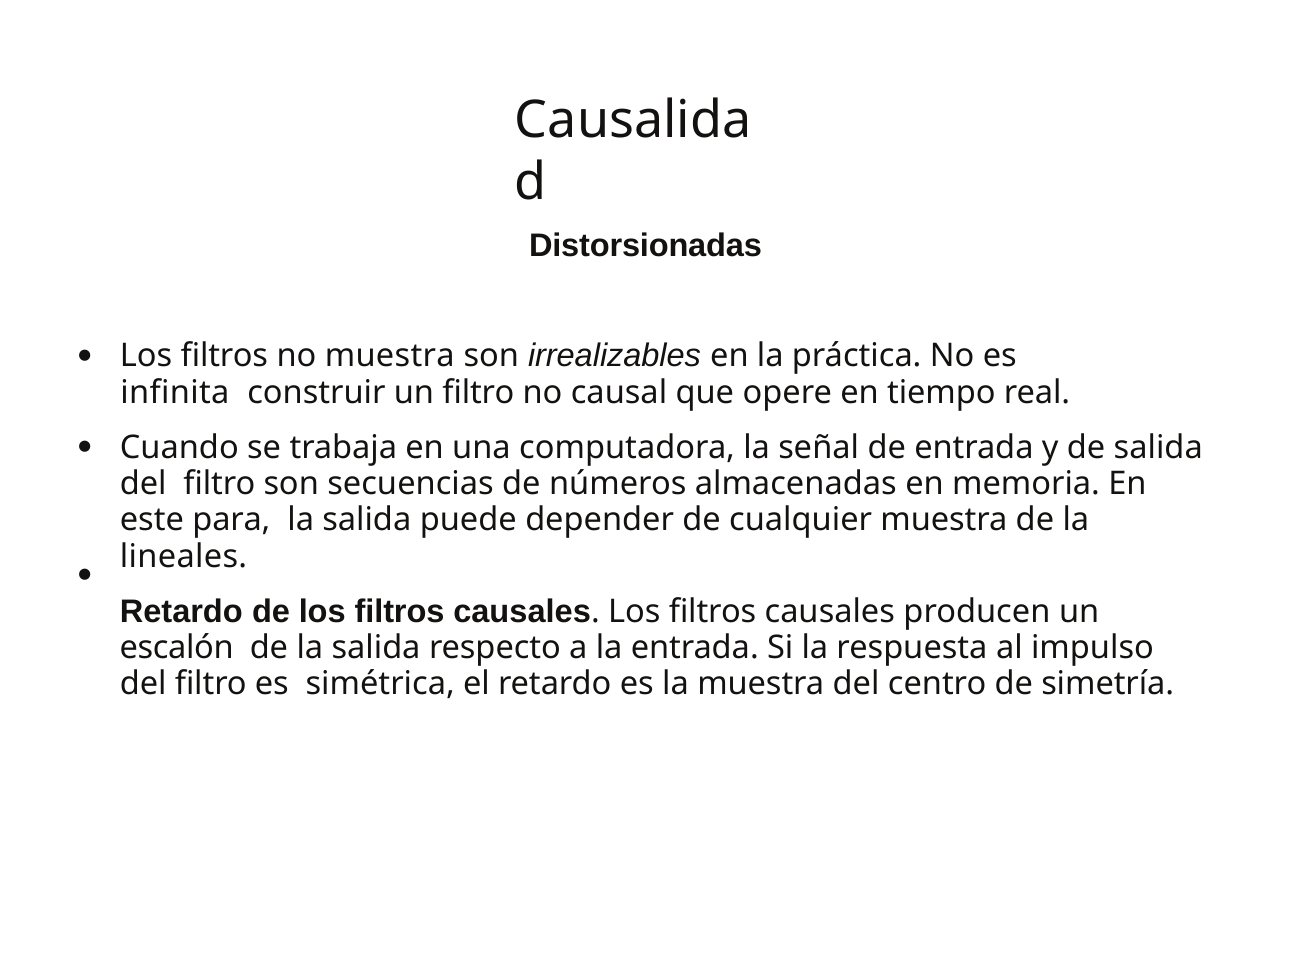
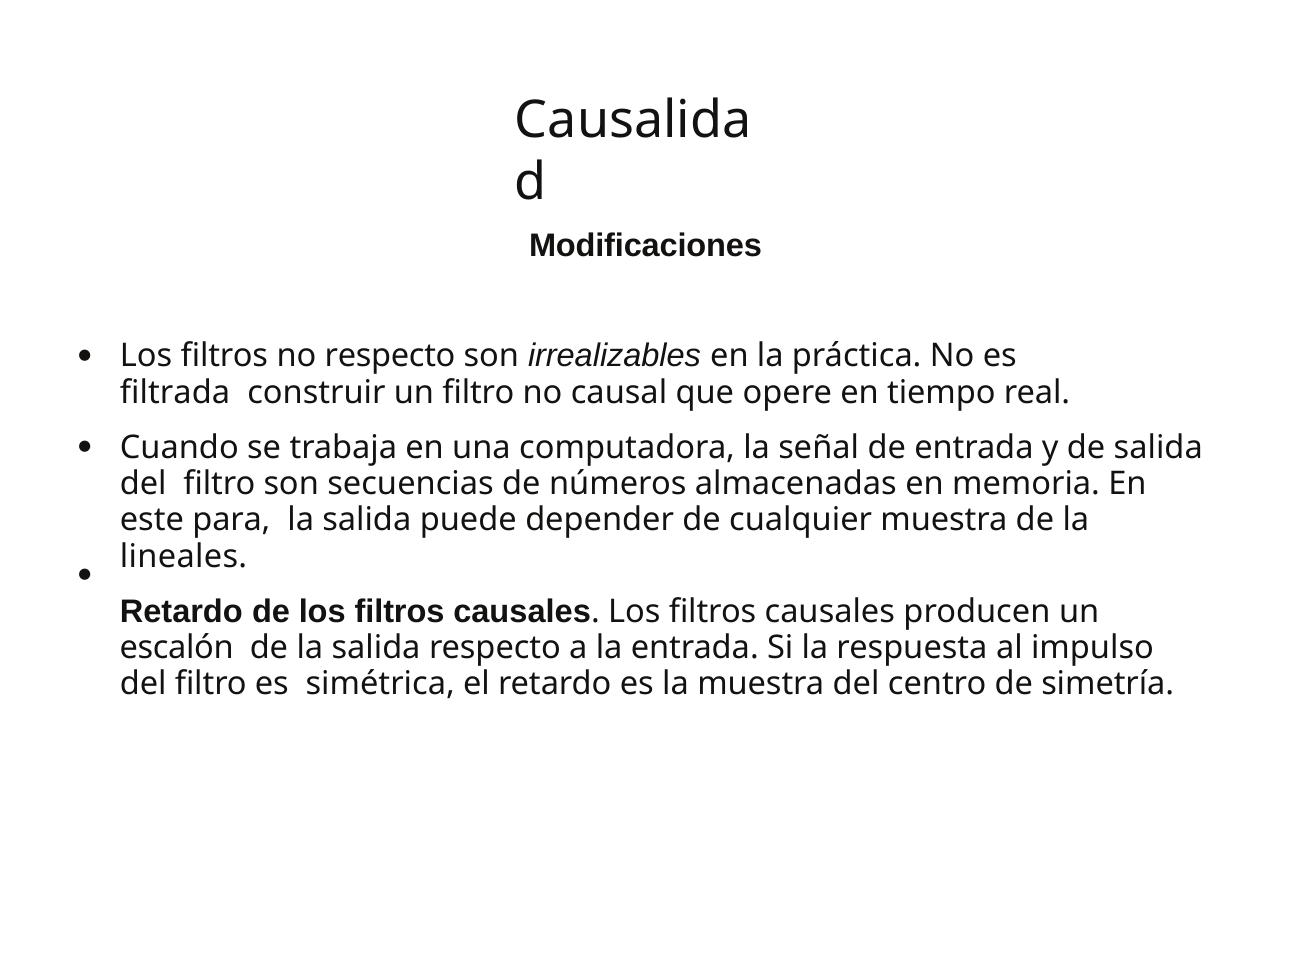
Distorsionadas: Distorsionadas -> Modificaciones
no muestra: muestra -> respecto
infinita: infinita -> filtrada
